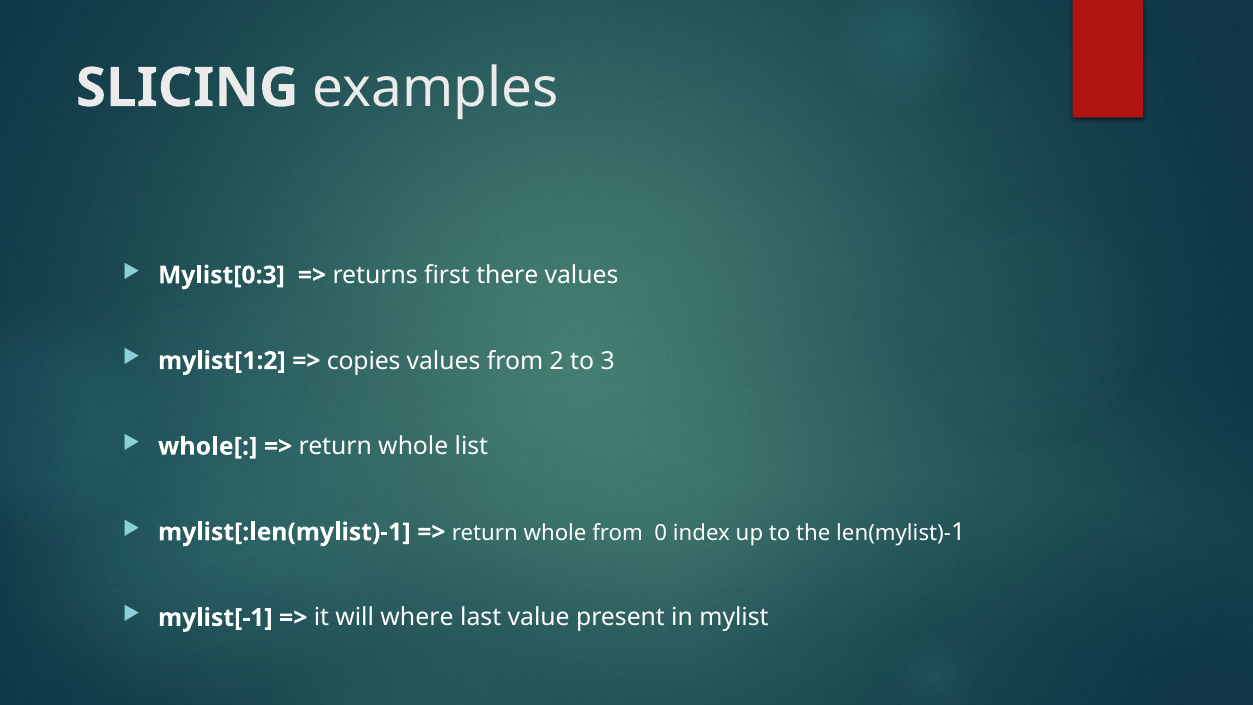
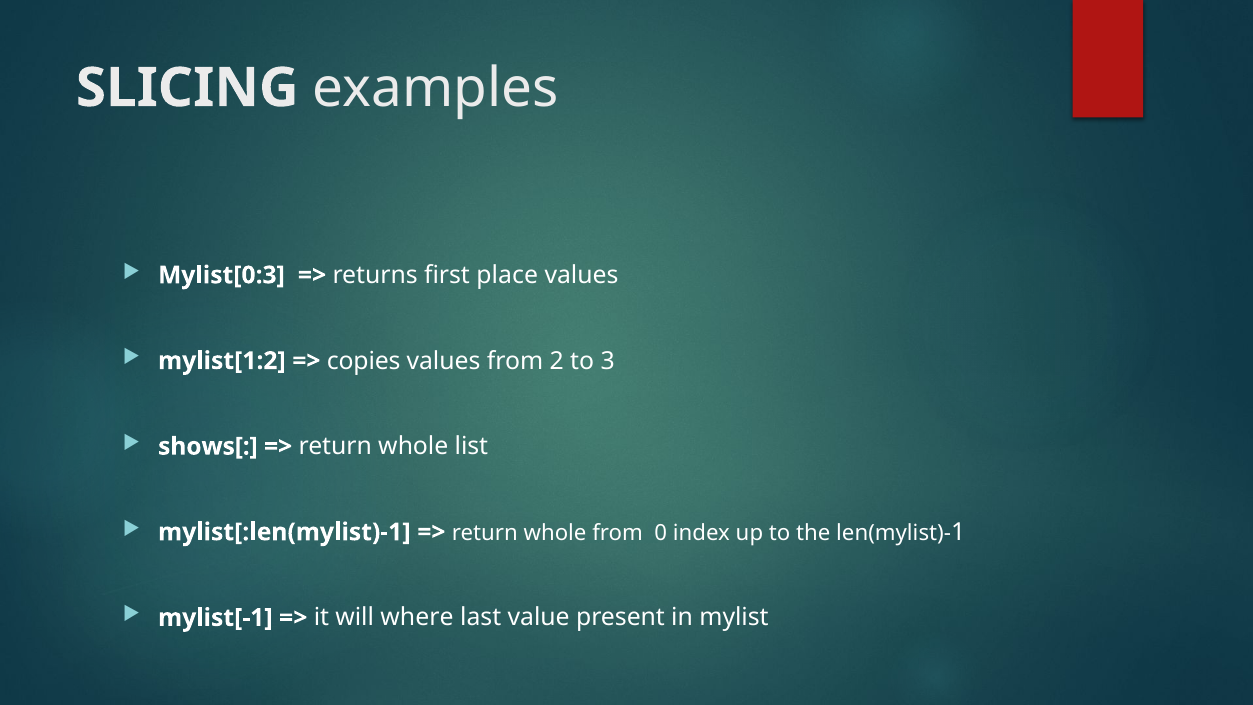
there: there -> place
whole[: whole[ -> shows[
